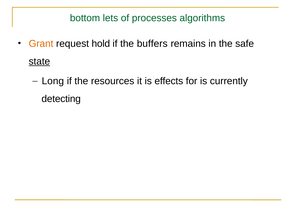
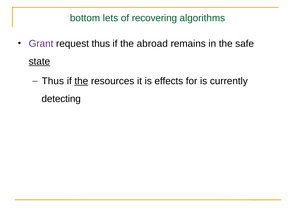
processes: processes -> recovering
Grant colour: orange -> purple
request hold: hold -> thus
buffers: buffers -> abroad
Long at (53, 81): Long -> Thus
the at (81, 81) underline: none -> present
